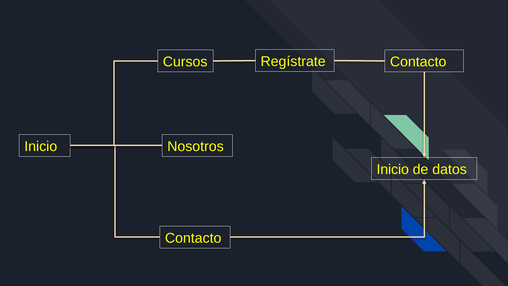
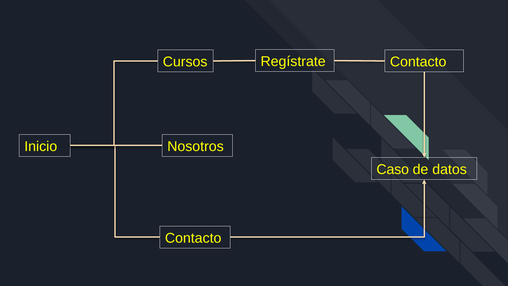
Inicio at (393, 169): Inicio -> Caso
